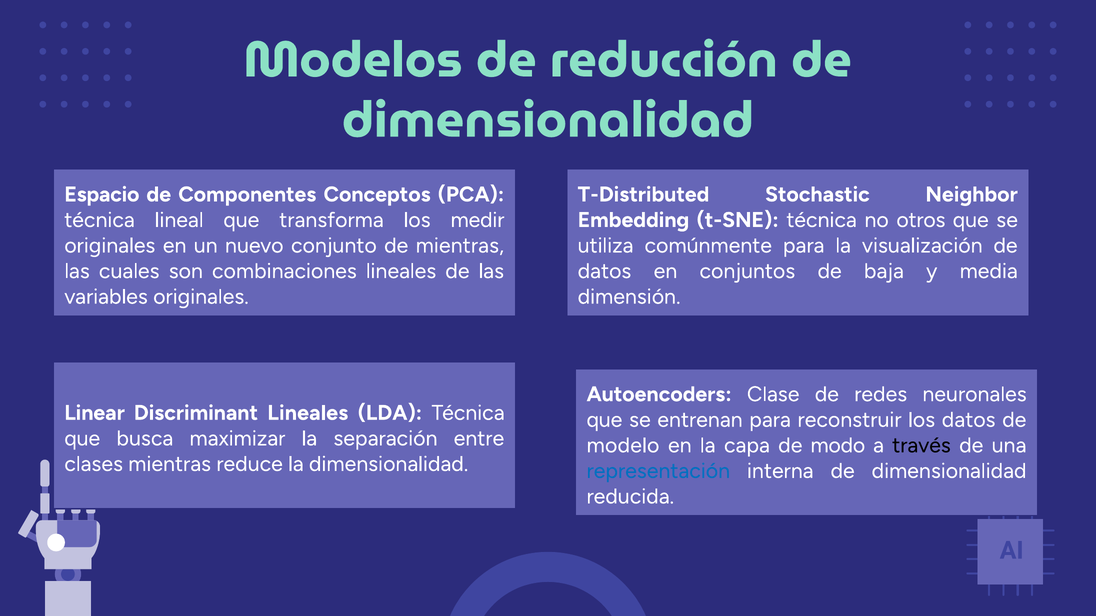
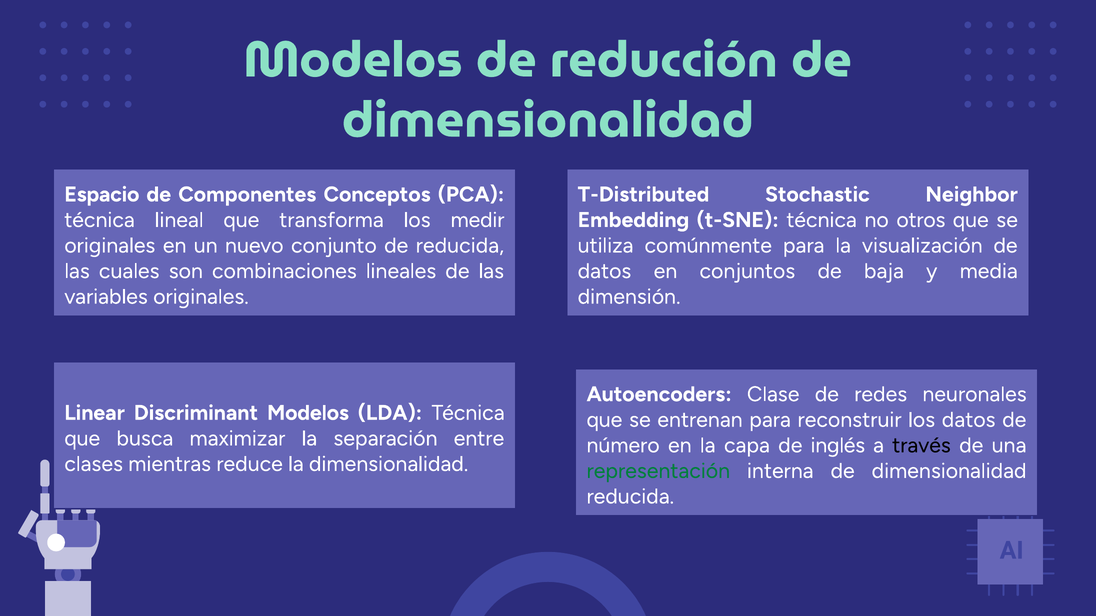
de mientras: mientras -> reducida
Discriminant Lineales: Lineales -> Modelos
modelo: modelo -> número
modo: modo -> inglés
representación colour: blue -> green
